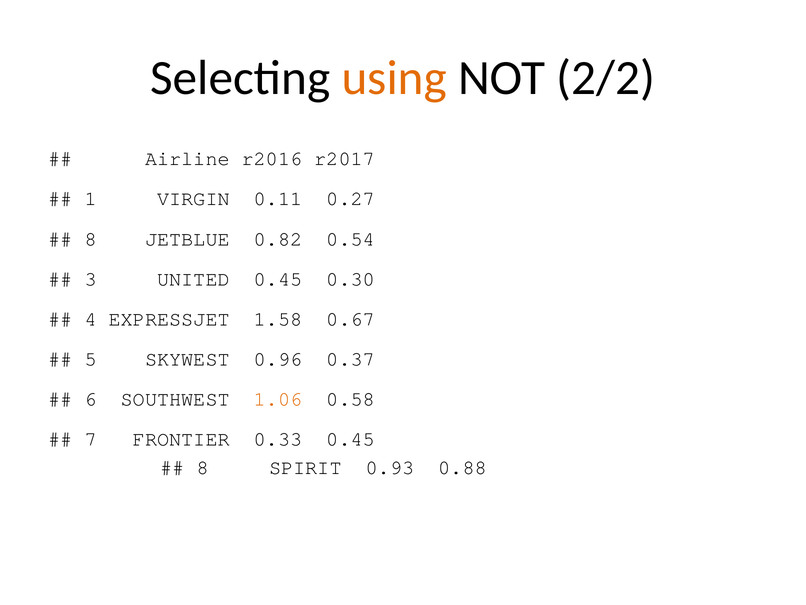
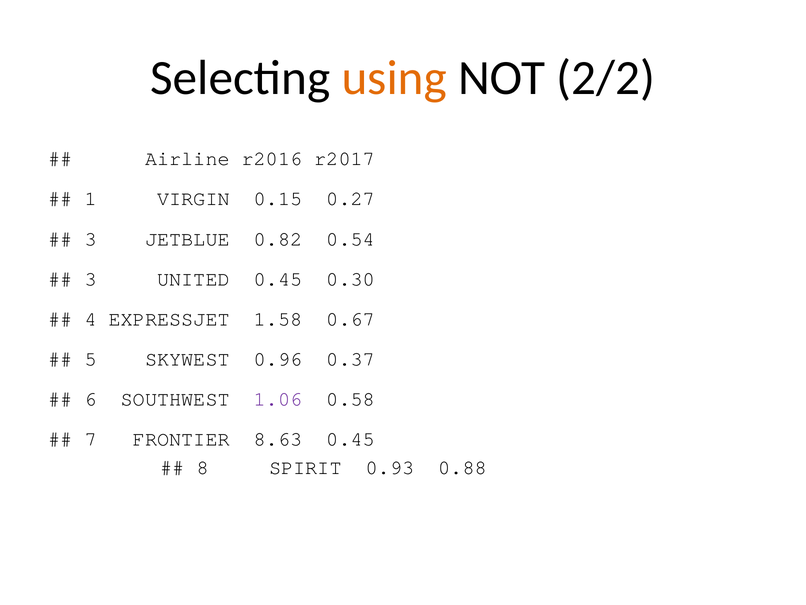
0.11: 0.11 -> 0.15
8 at (91, 239): 8 -> 3
1.06 colour: orange -> purple
0.33: 0.33 -> 8.63
